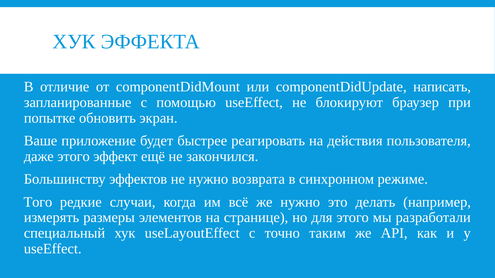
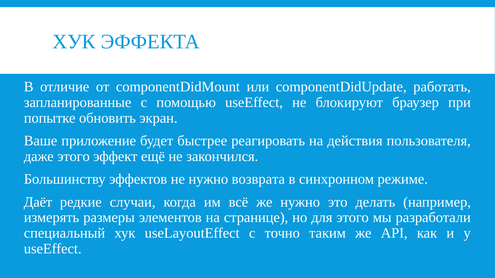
написать: написать -> работать
Того: Того -> Даёт
